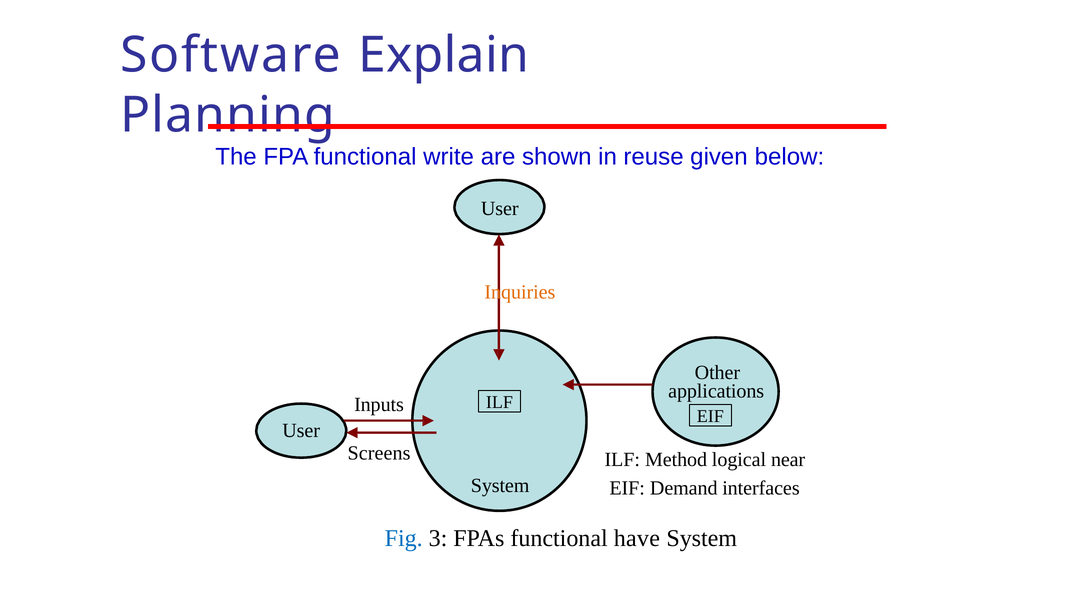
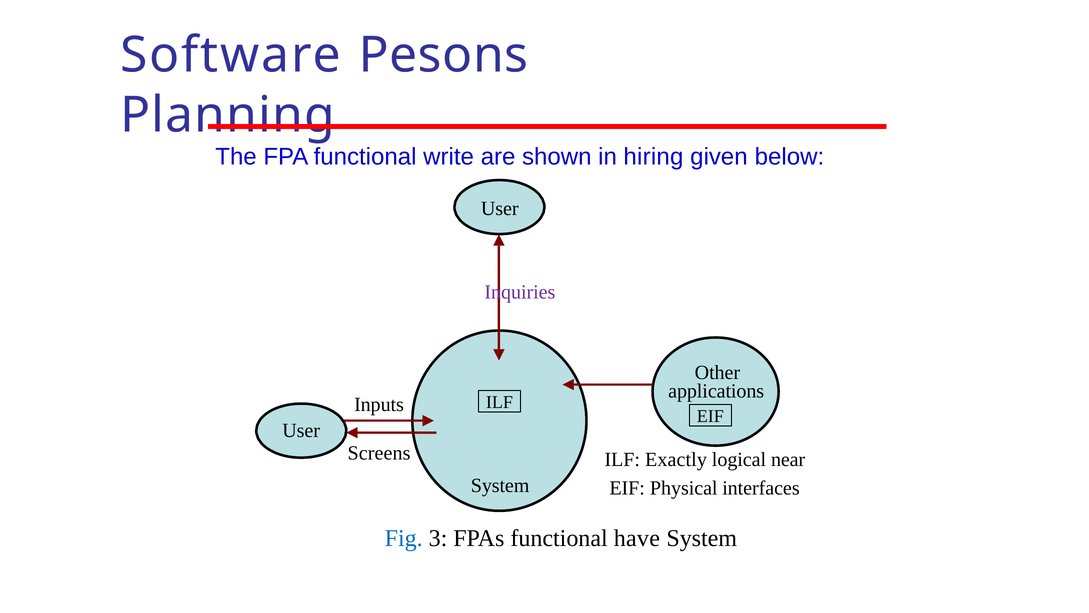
Explain: Explain -> Pesons
reuse: reuse -> hiring
Inquiries colour: orange -> purple
Method: Method -> Exactly
Demand: Demand -> Physical
